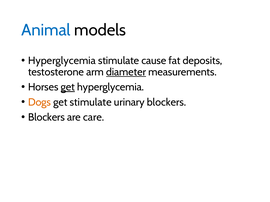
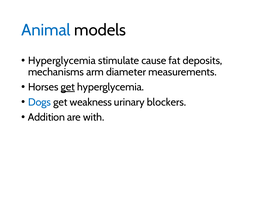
testosterone: testosterone -> mechanisms
diameter underline: present -> none
Dogs colour: orange -> blue
get stimulate: stimulate -> weakness
Blockers at (46, 117): Blockers -> Addition
care: care -> with
